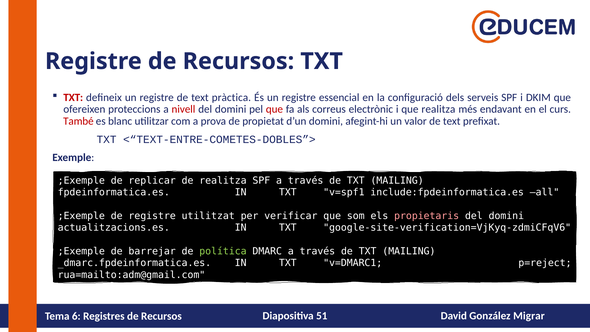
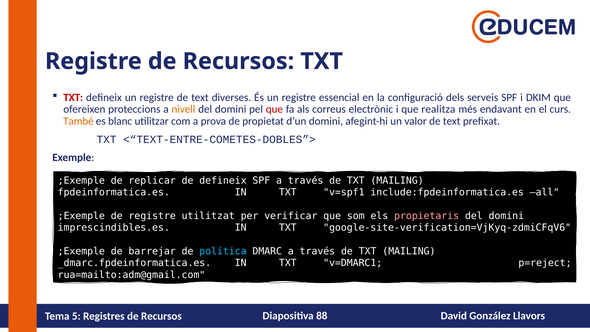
pràctica: pràctica -> diverses
nivell colour: red -> orange
També colour: red -> orange
de realitza: realitza -> defineix
actualitzacions.es: actualitzacions.es -> imprescindibles.es
política colour: light green -> light blue
51: 51 -> 88
6: 6 -> 5
Migrar: Migrar -> Llavors
